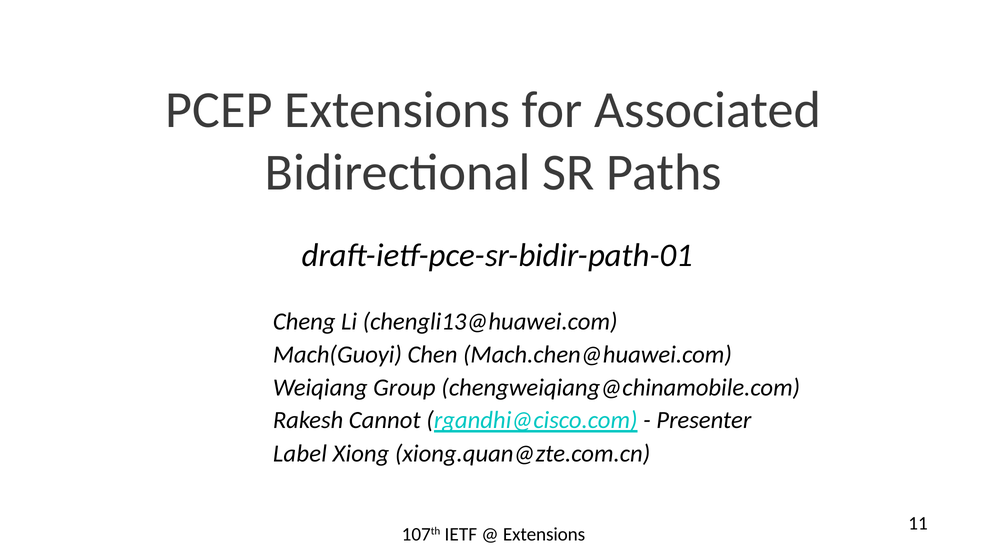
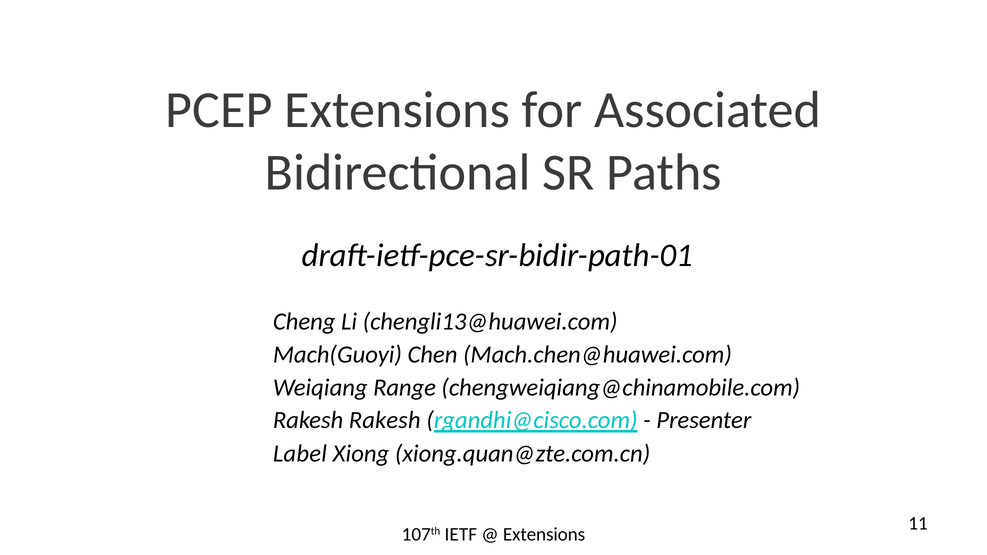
Group: Group -> Range
Rakesh Cannot: Cannot -> Rakesh
